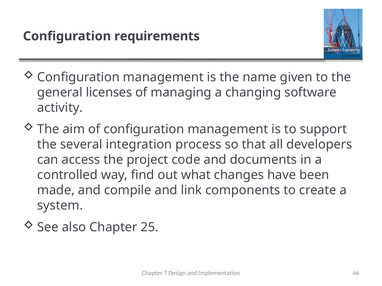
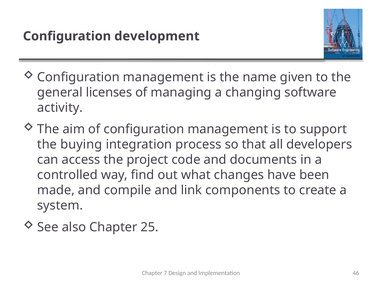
requirements: requirements -> development
several: several -> buying
